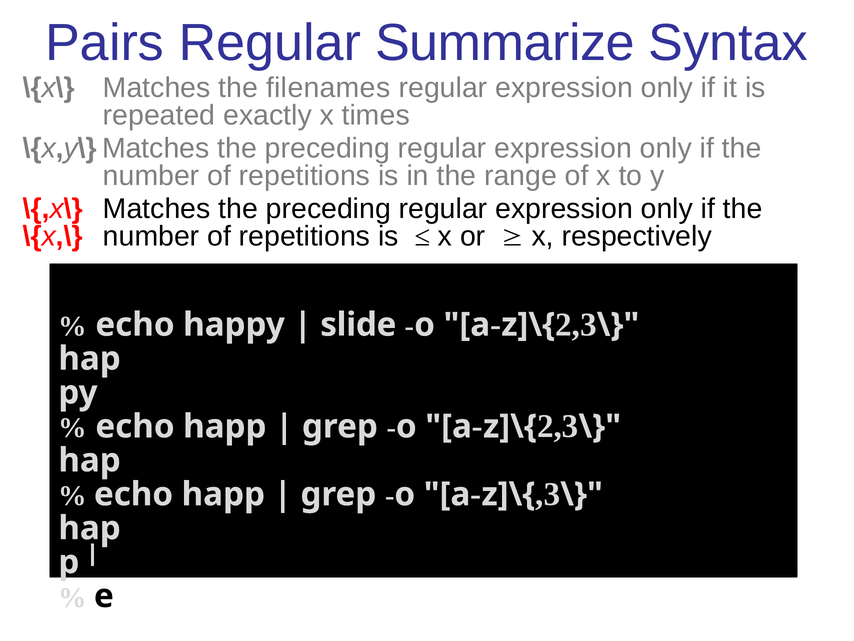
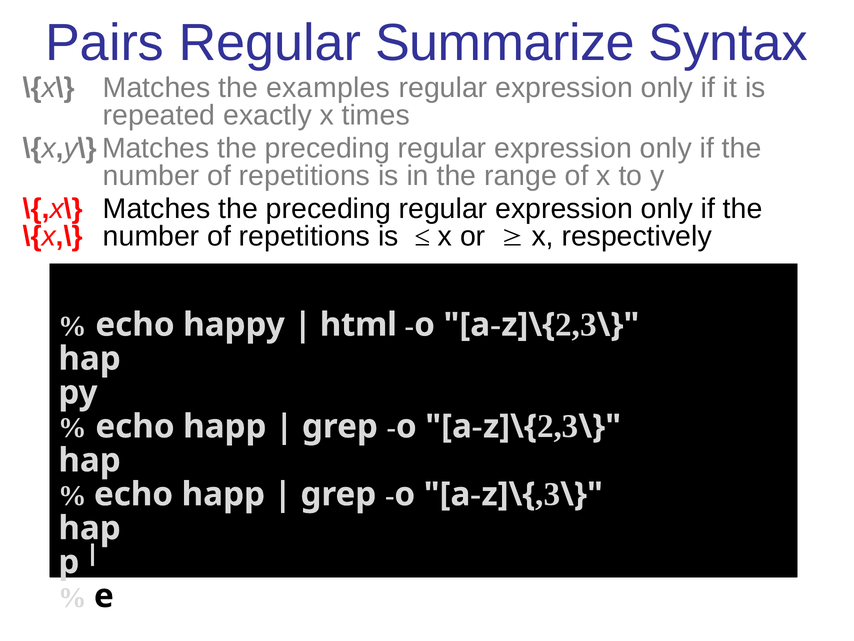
filenames: filenames -> examples
slide: slide -> html
